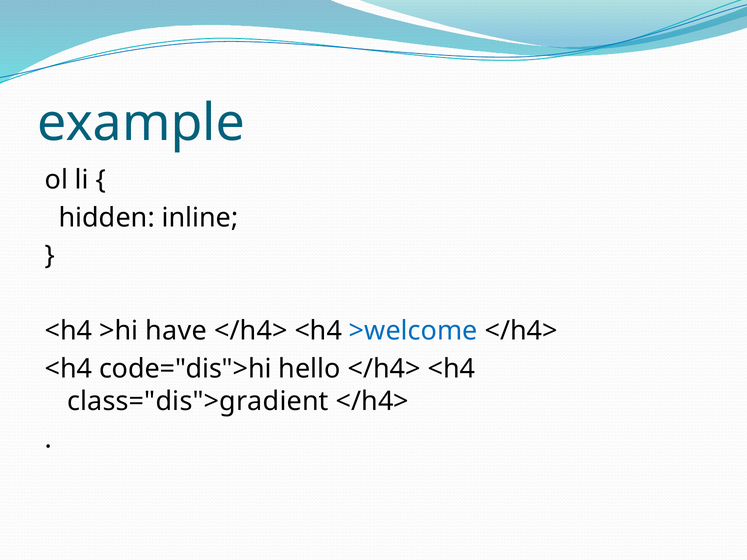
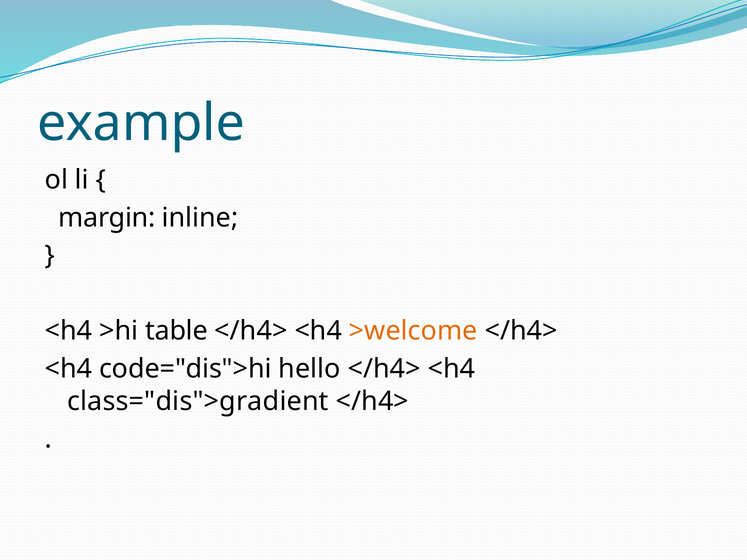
hidden: hidden -> margin
have: have -> table
>welcome colour: blue -> orange
